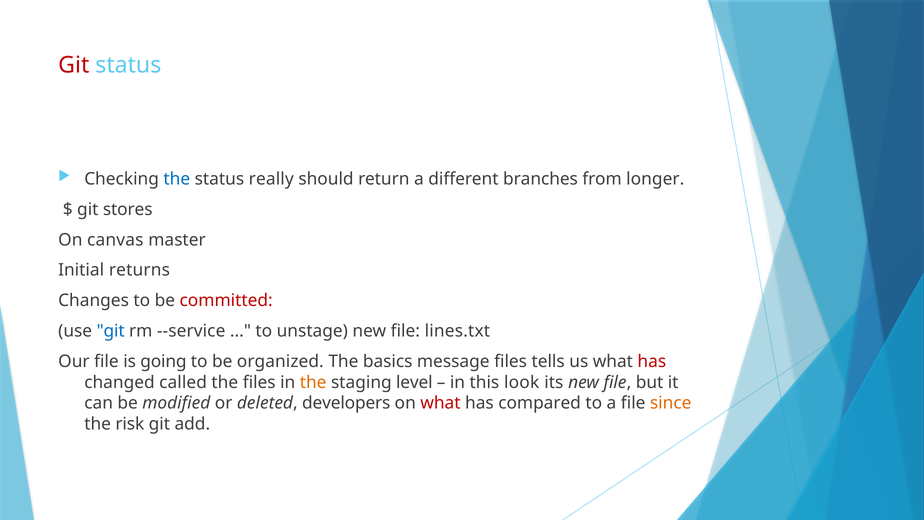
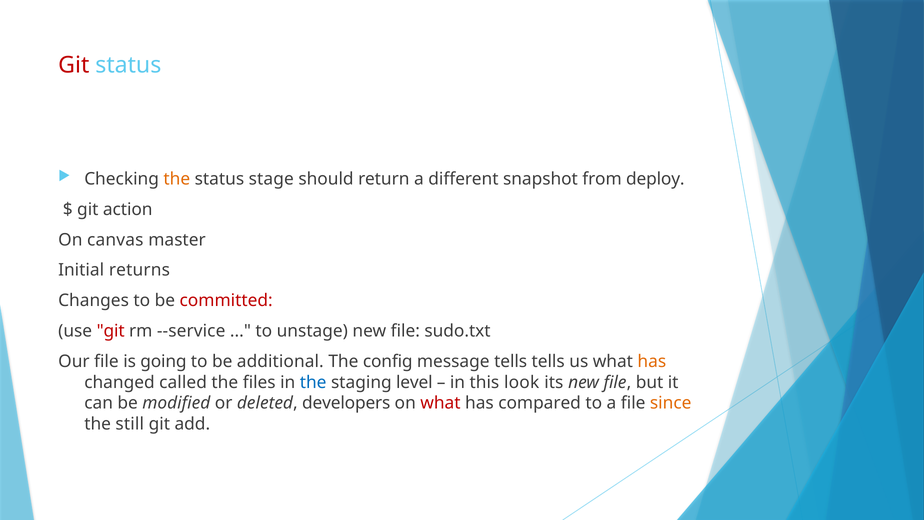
the at (177, 179) colour: blue -> orange
really: really -> stage
branches: branches -> snapshot
longer: longer -> deploy
stores: stores -> action
git at (111, 331) colour: blue -> red
lines.txt: lines.txt -> sudo.txt
organized: organized -> additional
basics: basics -> config
message files: files -> tells
has at (652, 361) colour: red -> orange
the at (313, 382) colour: orange -> blue
risk: risk -> still
